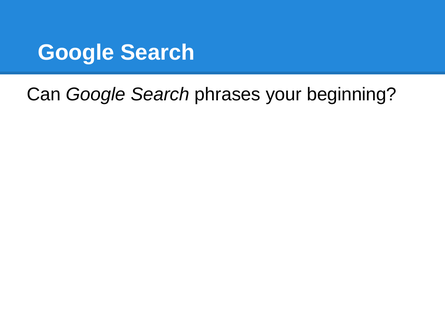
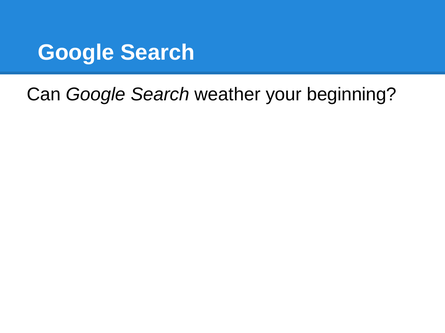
phrases: phrases -> weather
